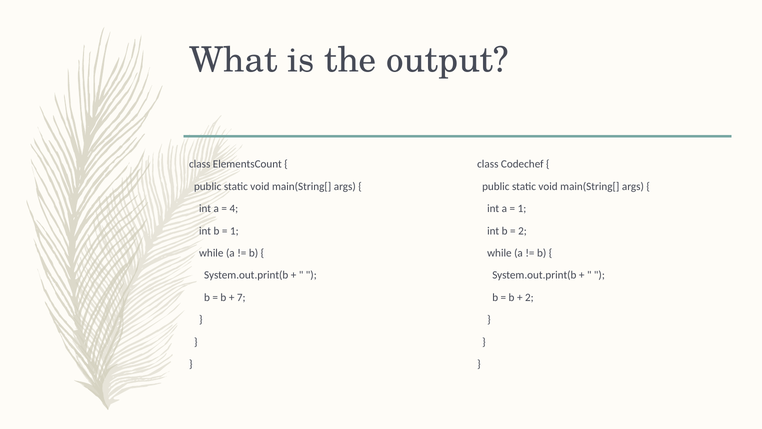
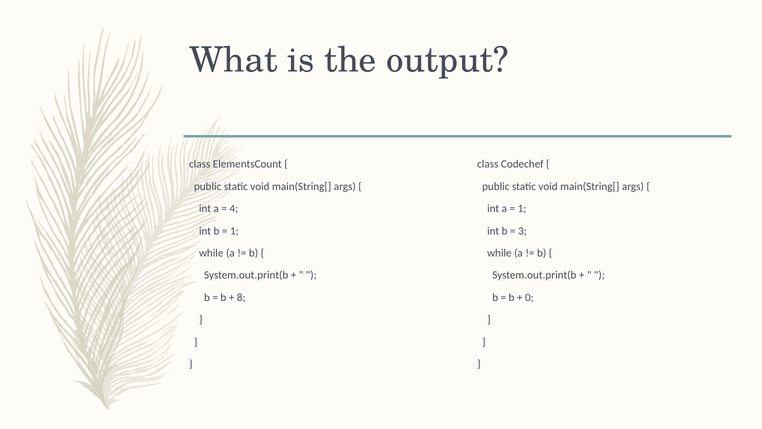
2 at (522, 231): 2 -> 3
7: 7 -> 8
2 at (529, 297): 2 -> 0
